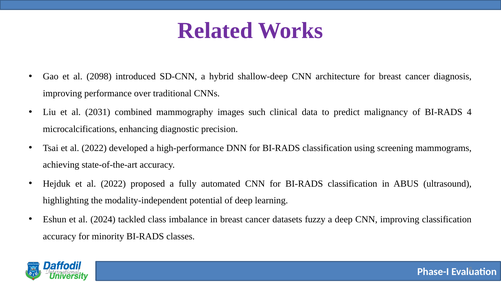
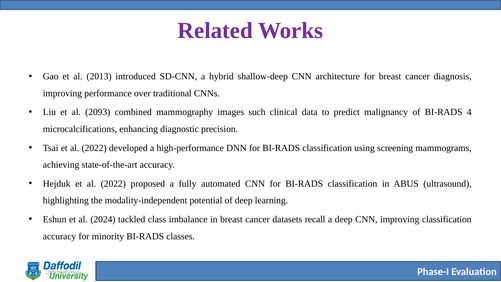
2098: 2098 -> 2013
2031: 2031 -> 2093
fuzzy: fuzzy -> recall
